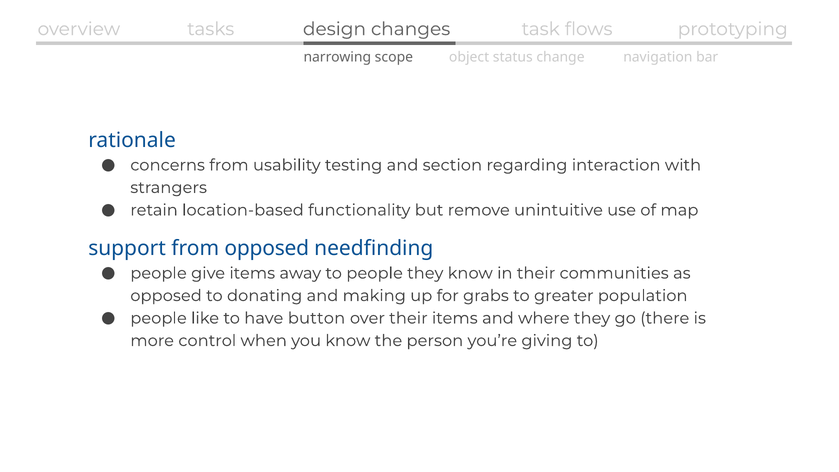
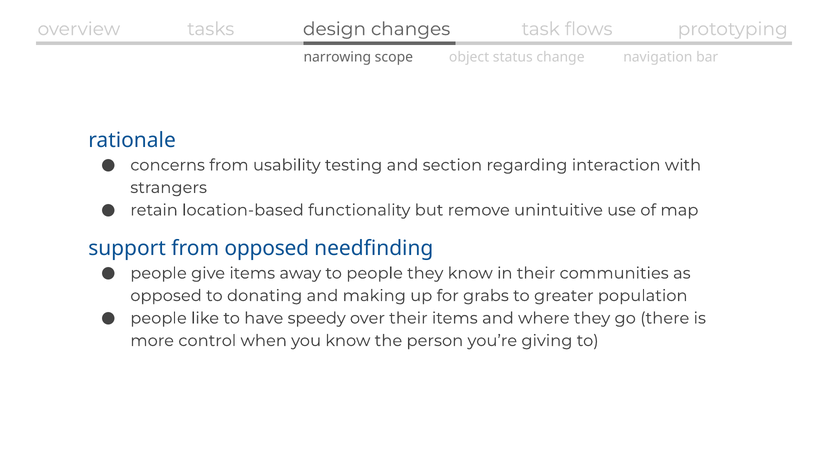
button: button -> speedy
